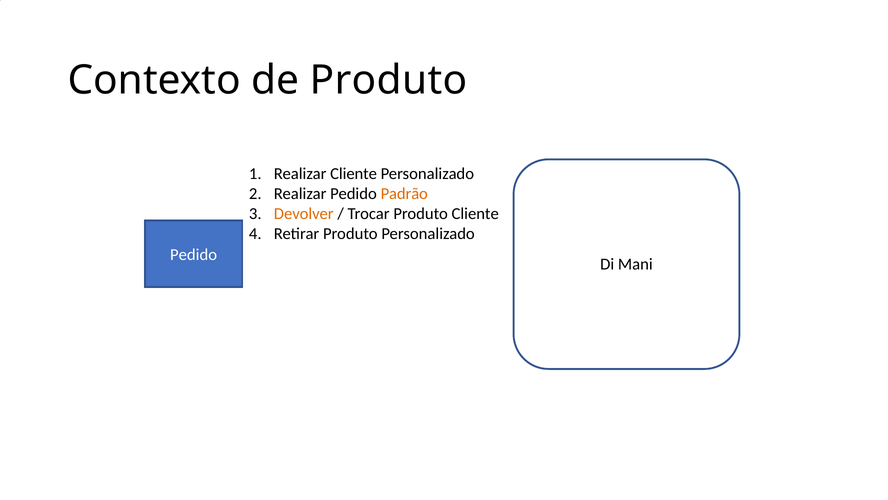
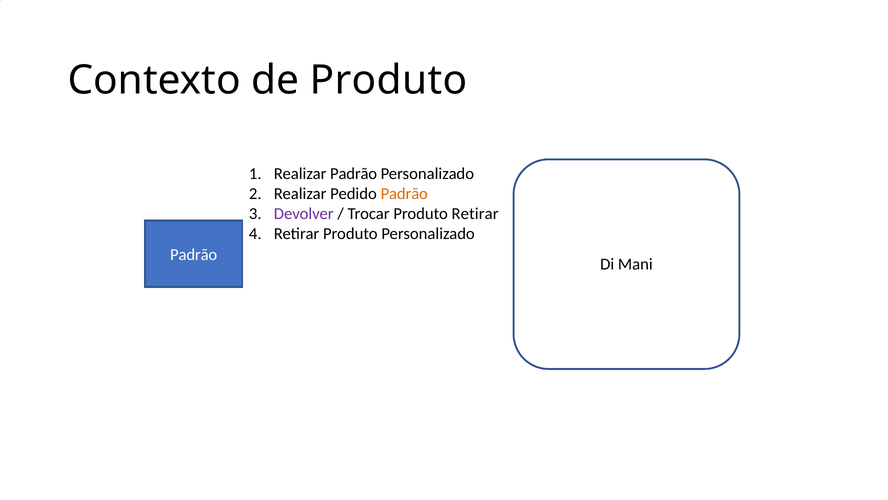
Realizar Cliente: Cliente -> Padrão
Devolver colour: orange -> purple
Produto Cliente: Cliente -> Retirar
Pedido at (194, 255): Pedido -> Padrão
